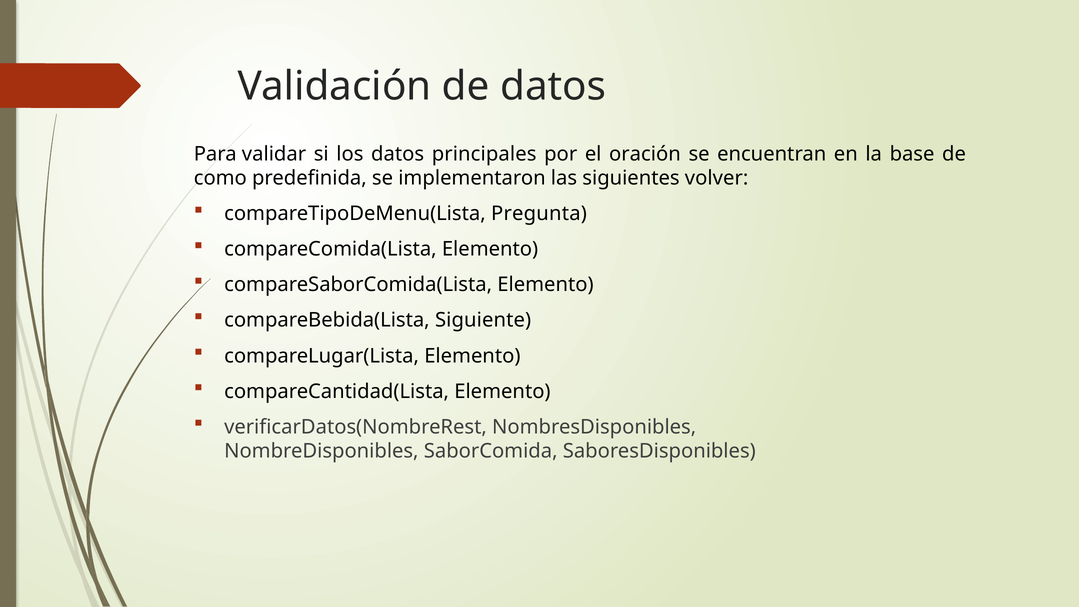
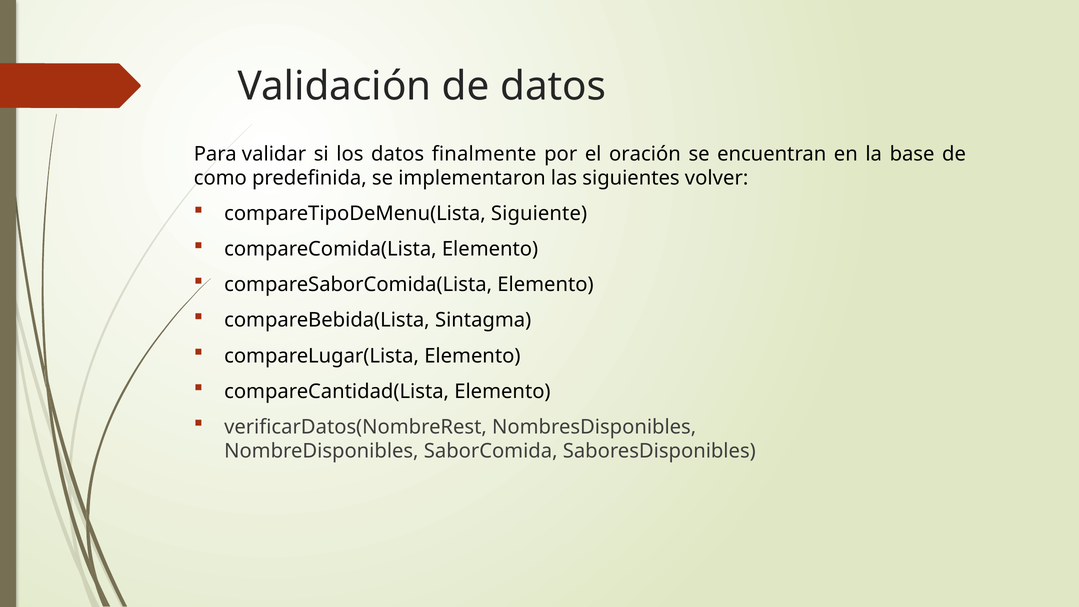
principales: principales -> finalmente
Pregunta: Pregunta -> Siguiente
Siguiente: Siguiente -> Sintagma
